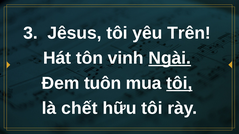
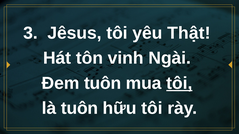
Trên: Trên -> Thật
Ngài underline: present -> none
là chết: chết -> tuôn
